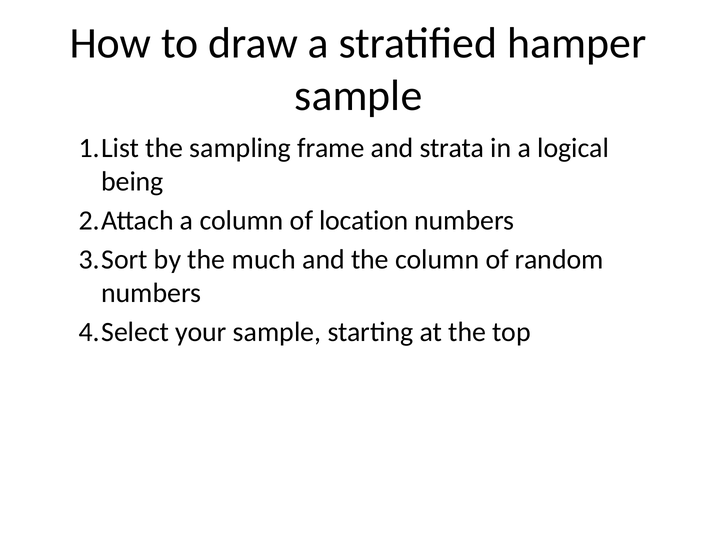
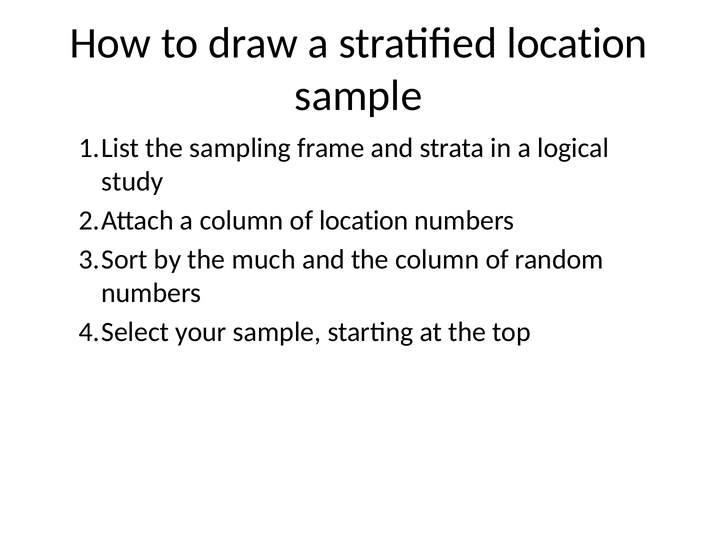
stratified hamper: hamper -> location
being: being -> study
